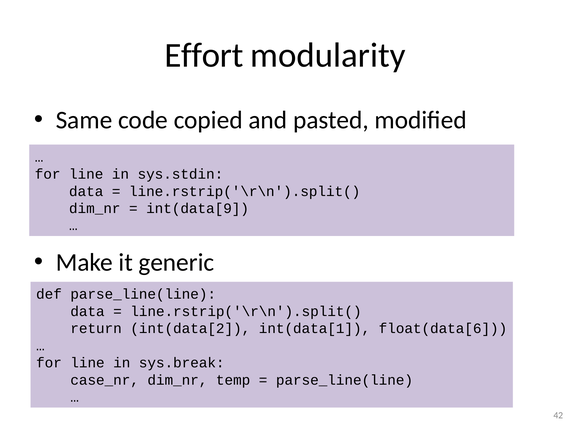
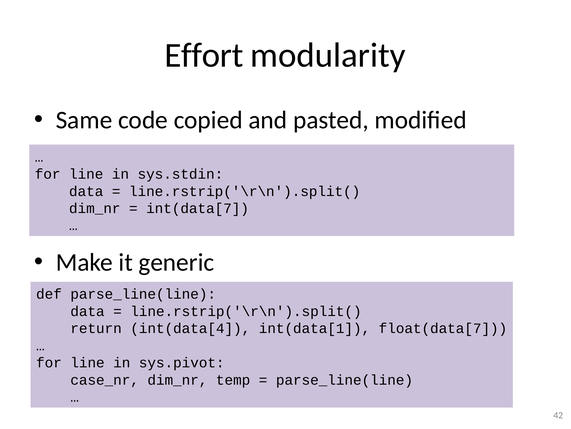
int(data[9: int(data[9 -> int(data[7
int(data[2: int(data[2 -> int(data[4
float(data[6: float(data[6 -> float(data[7
sys.break: sys.break -> sys.pivot
